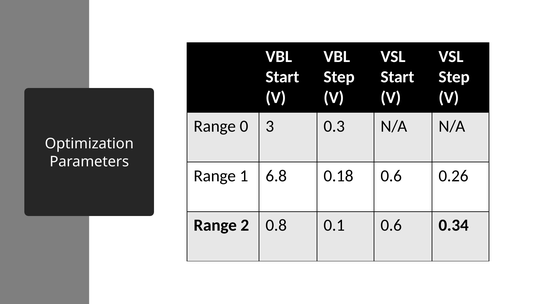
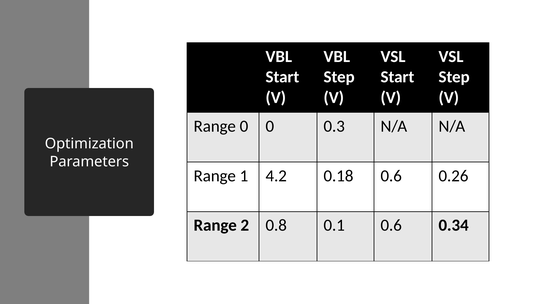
0 3: 3 -> 0
6.8: 6.8 -> 4.2
